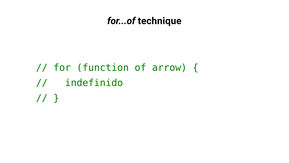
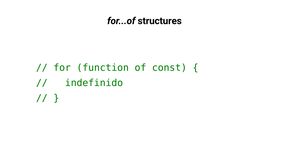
technique: technique -> structures
arrow: arrow -> const
